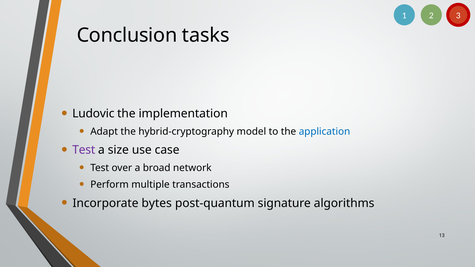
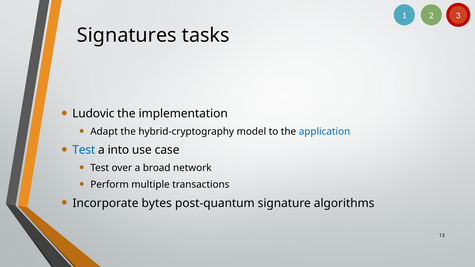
Conclusion: Conclusion -> Signatures
Test at (84, 150) colour: purple -> blue
size: size -> into
